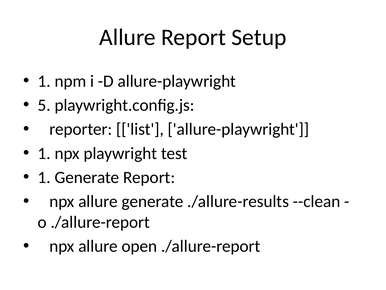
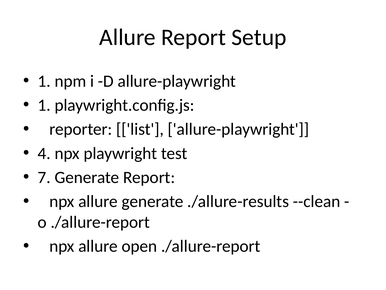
5 at (44, 105): 5 -> 1
1 at (44, 153): 1 -> 4
1 at (44, 177): 1 -> 7
